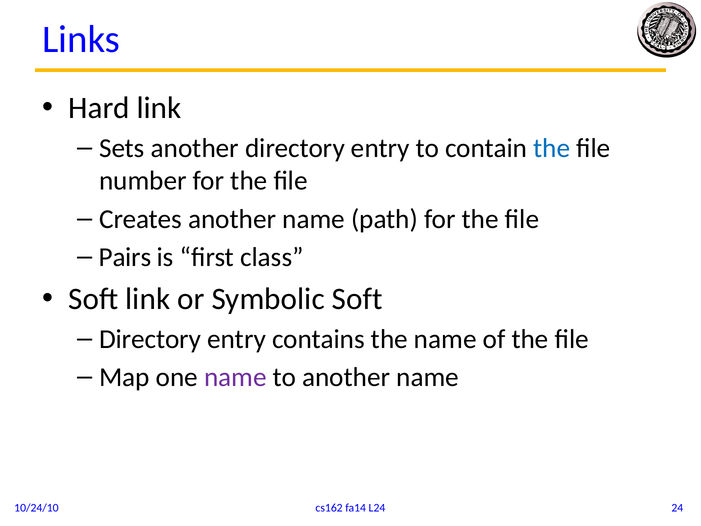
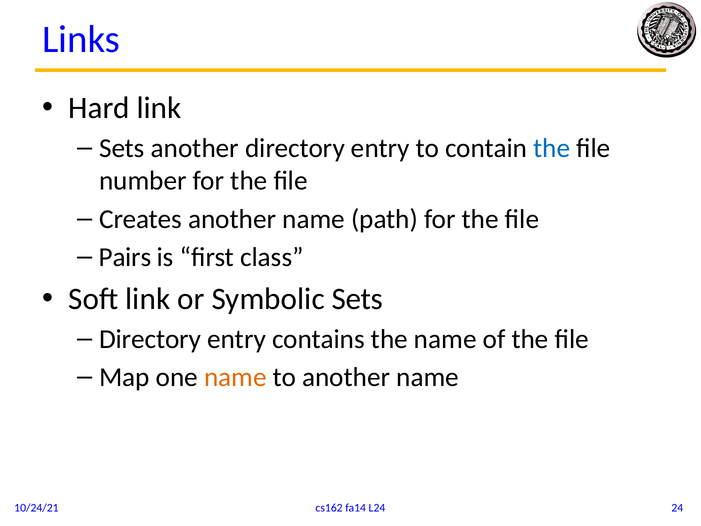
Symbolic Soft: Soft -> Sets
name at (235, 377) colour: purple -> orange
10/24/10: 10/24/10 -> 10/24/21
